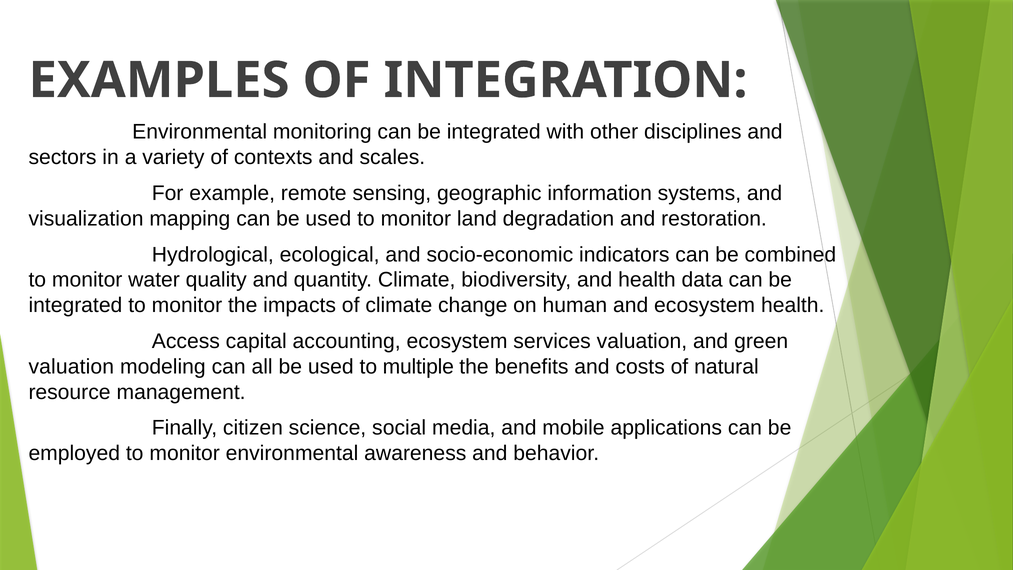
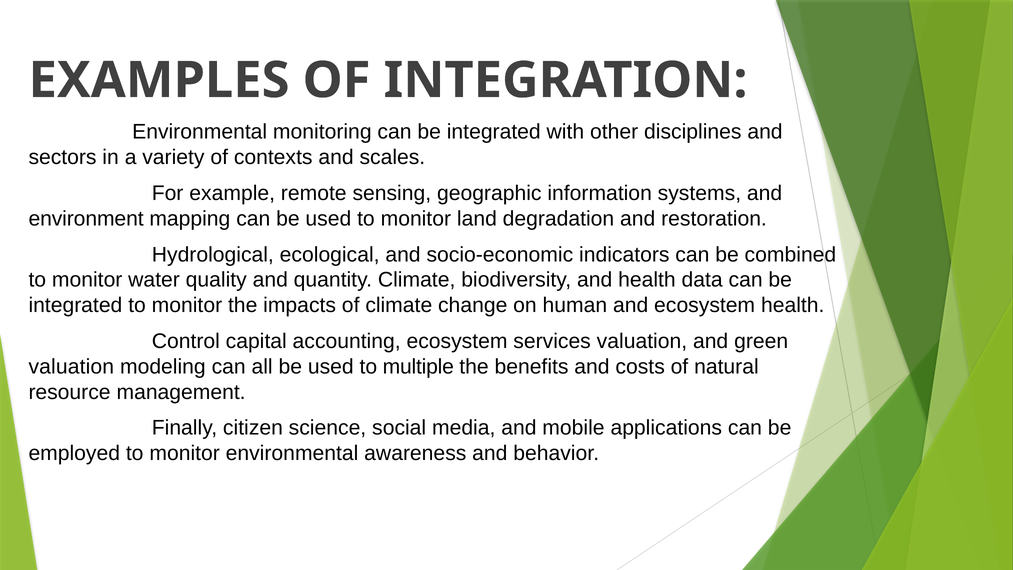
visualization: visualization -> environment
Access: Access -> Control
